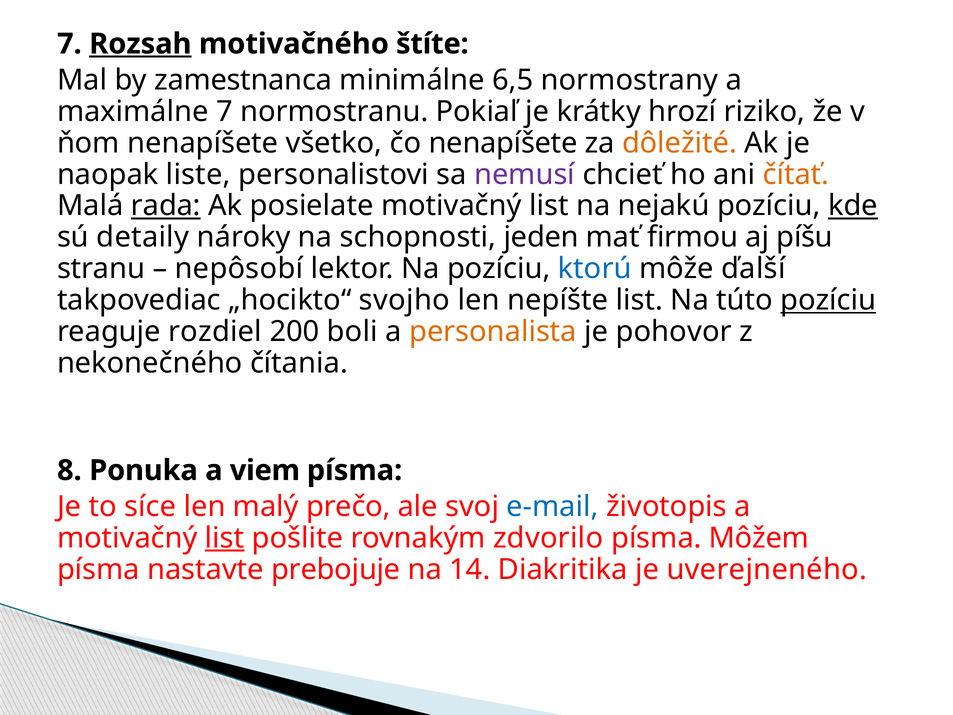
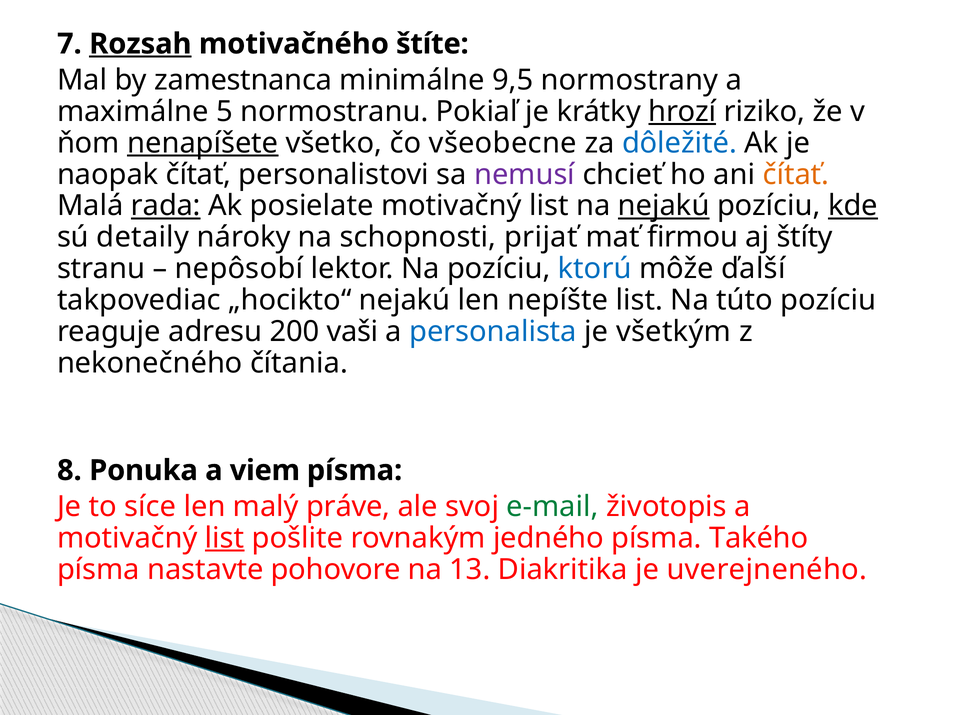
6,5: 6,5 -> 9,5
maximálne 7: 7 -> 5
hrozí underline: none -> present
nenapíšete at (203, 143) underline: none -> present
čo nenapíšete: nenapíšete -> všeobecne
dôležité colour: orange -> blue
naopak liste: liste -> čítať
nejakú at (664, 206) underline: none -> present
jeden: jeden -> prijať
píšu: píšu -> štíty
„hocikto“ svojho: svojho -> nejakú
pozíciu at (828, 300) underline: present -> none
rozdiel: rozdiel -> adresu
boli: boli -> vaši
personalista colour: orange -> blue
pohovor: pohovor -> všetkým
prečo: prečo -> práve
e-mail colour: blue -> green
zdvorilo: zdvorilo -> jedného
Môžem: Môžem -> Takého
prebojuje: prebojuje -> pohovore
14: 14 -> 13
